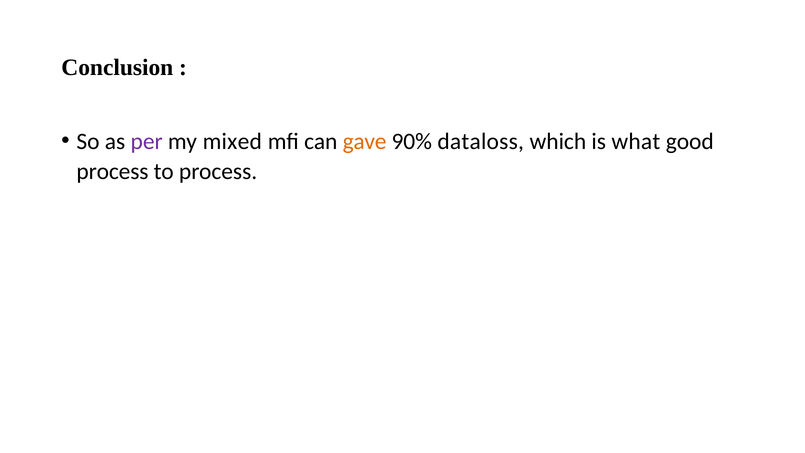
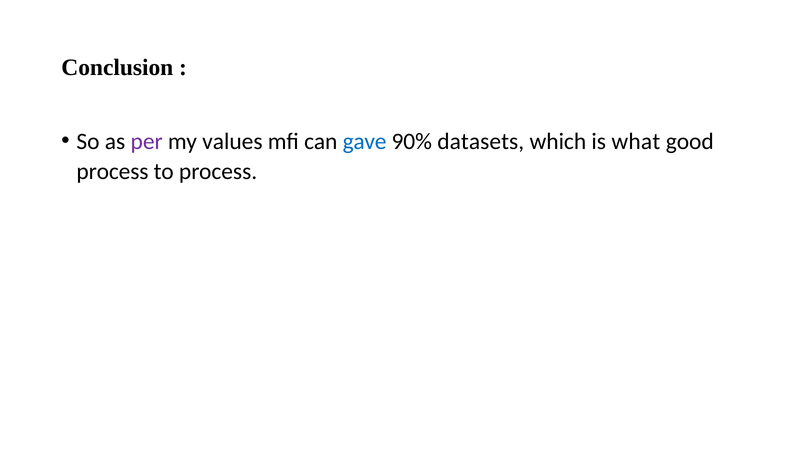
mixed: mixed -> values
gave colour: orange -> blue
dataloss: dataloss -> datasets
